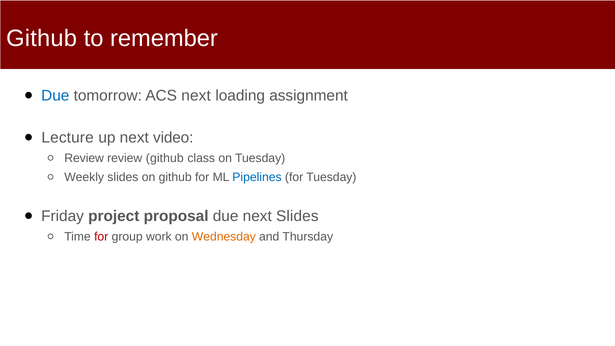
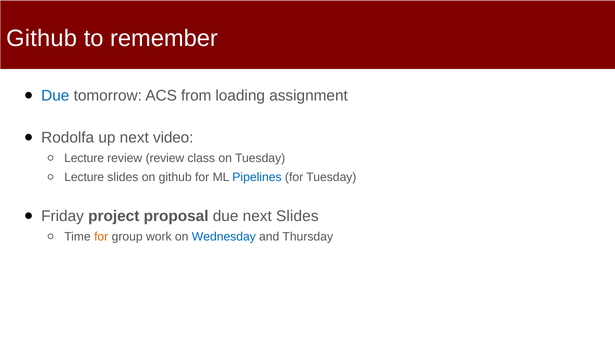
ACS next: next -> from
Lecture: Lecture -> Rodolfa
Review at (84, 158): Review -> Lecture
review github: github -> review
Weekly at (84, 177): Weekly -> Lecture
for at (101, 237) colour: red -> orange
Wednesday colour: orange -> blue
